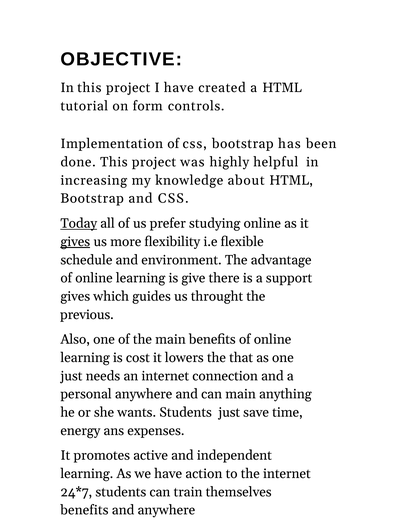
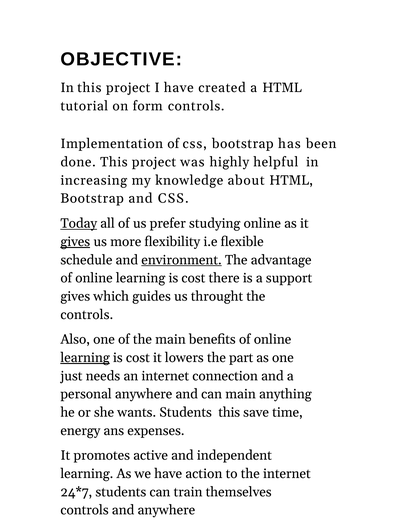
environment underline: none -> present
give at (193, 278): give -> cost
previous at (87, 315): previous -> controls
learning at (85, 358) underline: none -> present
that: that -> part
Students just: just -> this
benefits at (84, 510): benefits -> controls
